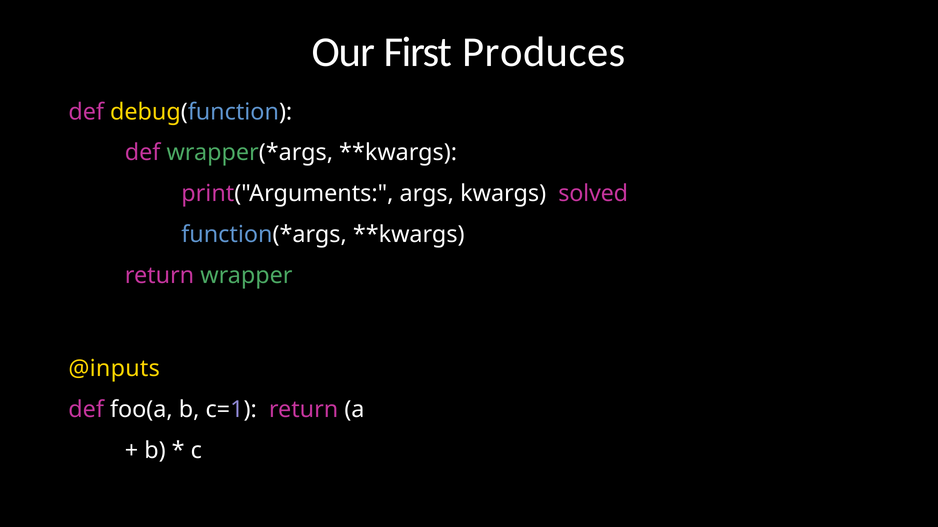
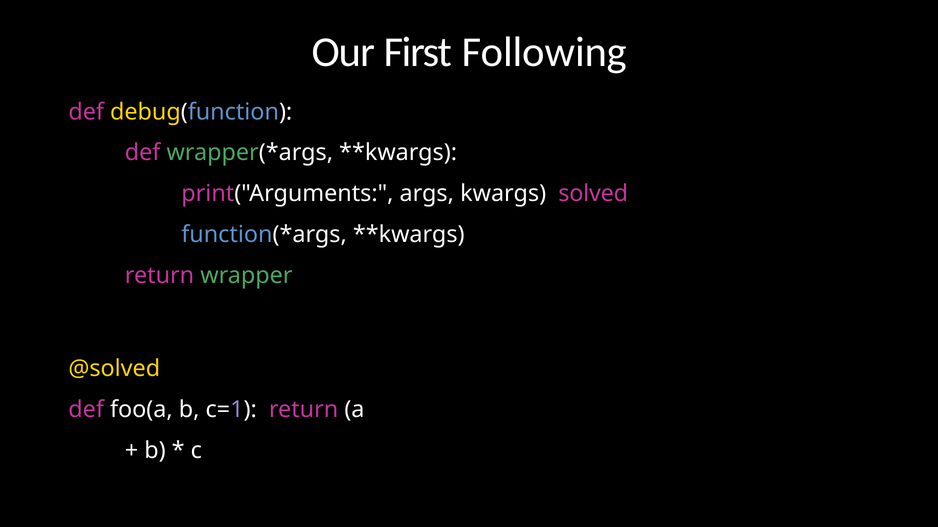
Produces: Produces -> Following
@inputs: @inputs -> @solved
